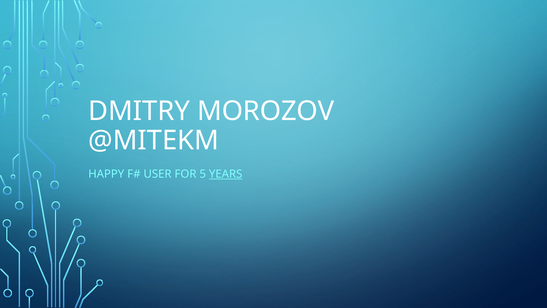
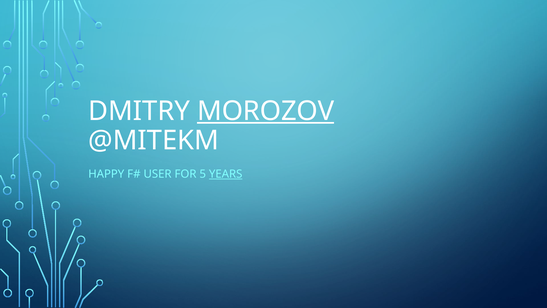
MOROZOV underline: none -> present
